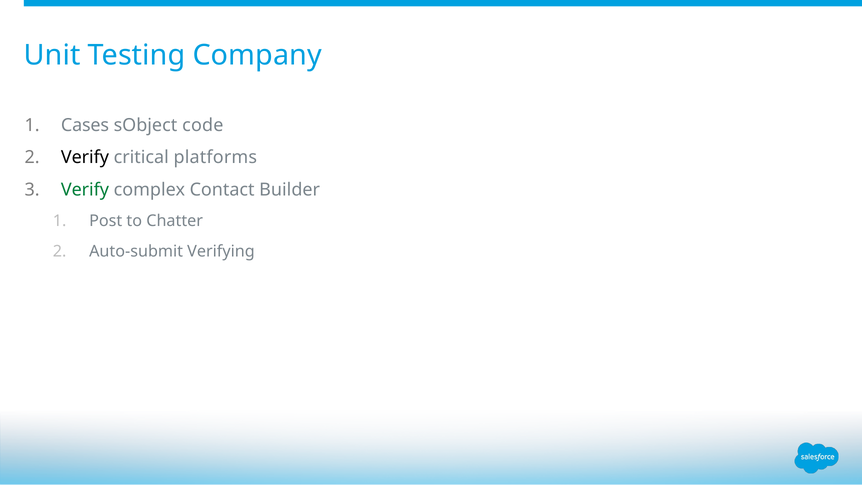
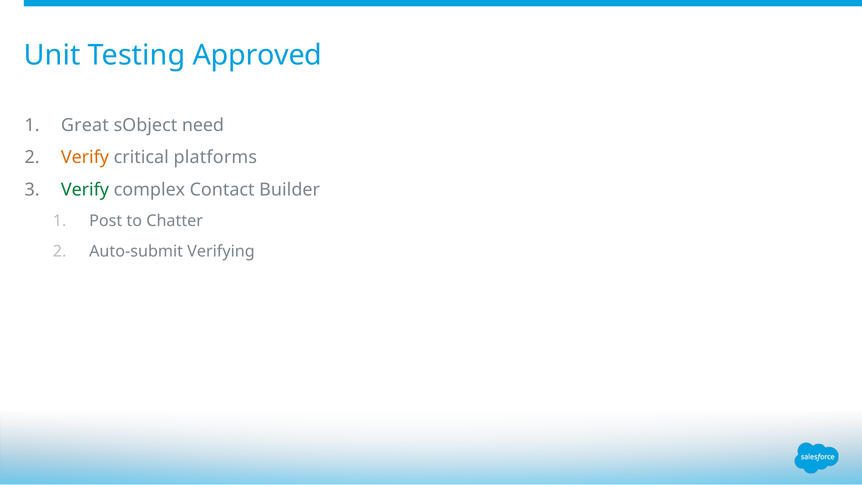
Company: Company -> Approved
Cases: Cases -> Great
code: code -> need
Verify at (85, 158) colour: black -> orange
